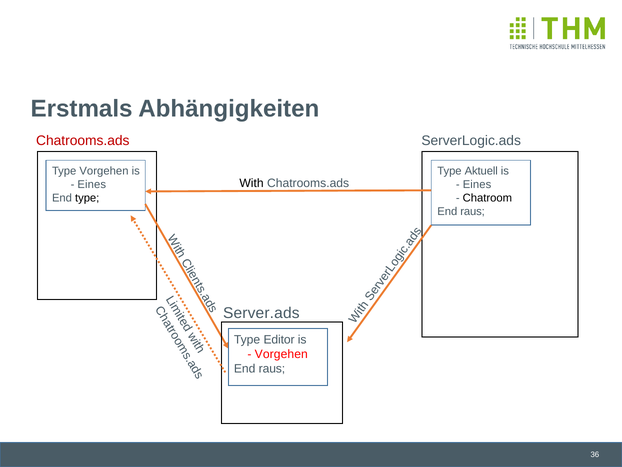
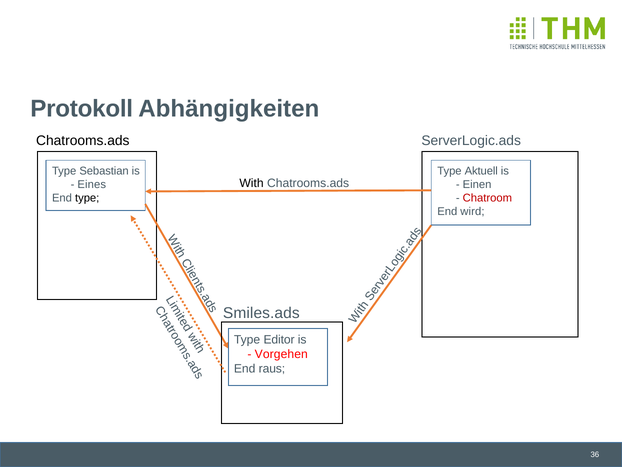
Erstmals: Erstmals -> Protokoll
Chatrooms.ads at (83, 141) colour: red -> black
Type Vorgehen: Vorgehen -> Sebastian
Eines at (477, 184): Eines -> Einen
Chatroom colour: black -> red
raus at (473, 211): raus -> wird
Server.ads: Server.ads -> Smiles.ads
